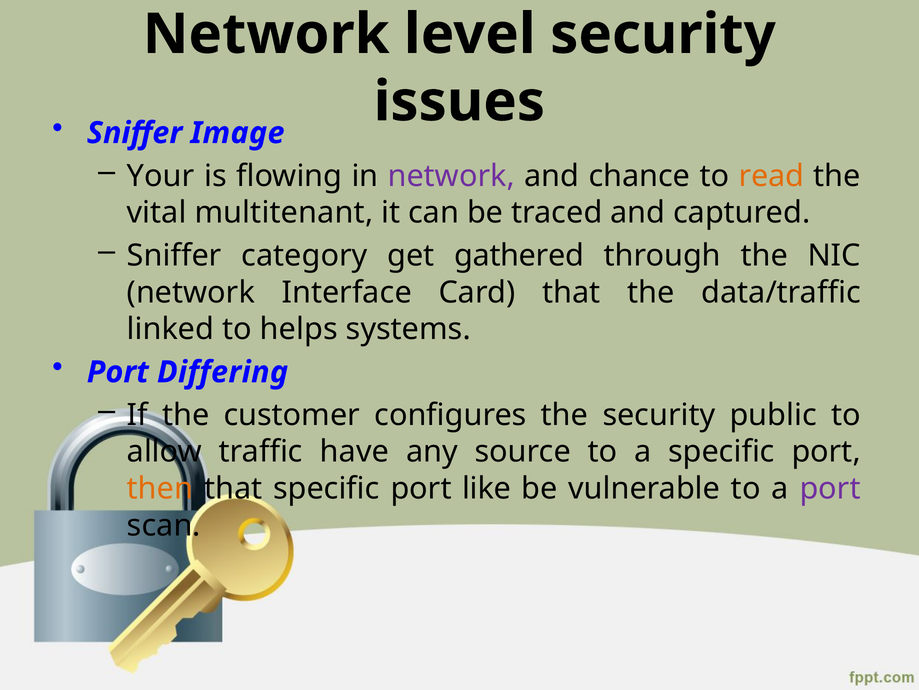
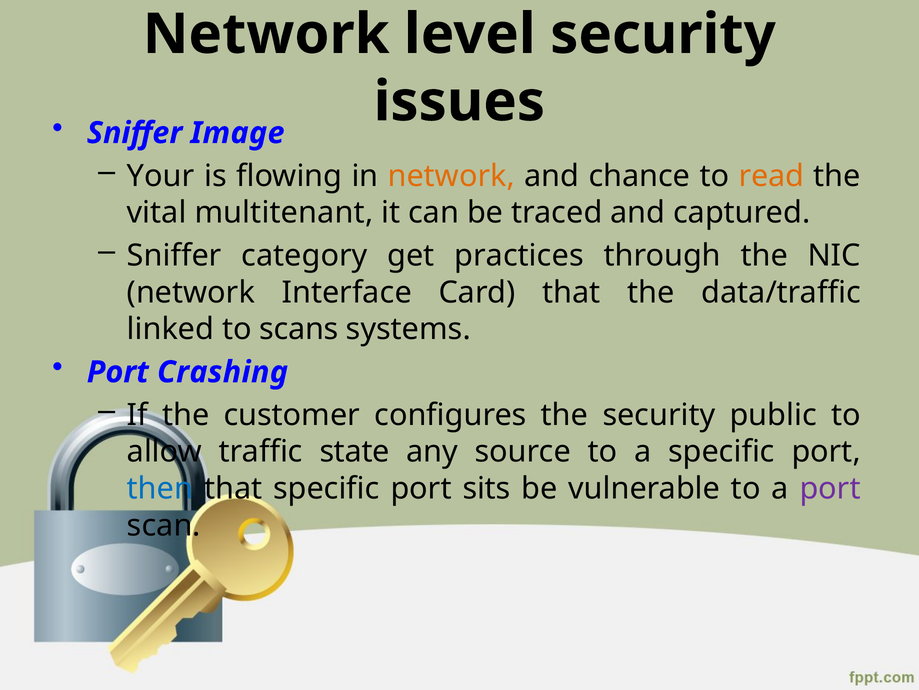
network at (451, 176) colour: purple -> orange
gathered: gathered -> practices
helps: helps -> scans
Differing: Differing -> Crashing
have: have -> state
then colour: orange -> blue
like: like -> sits
